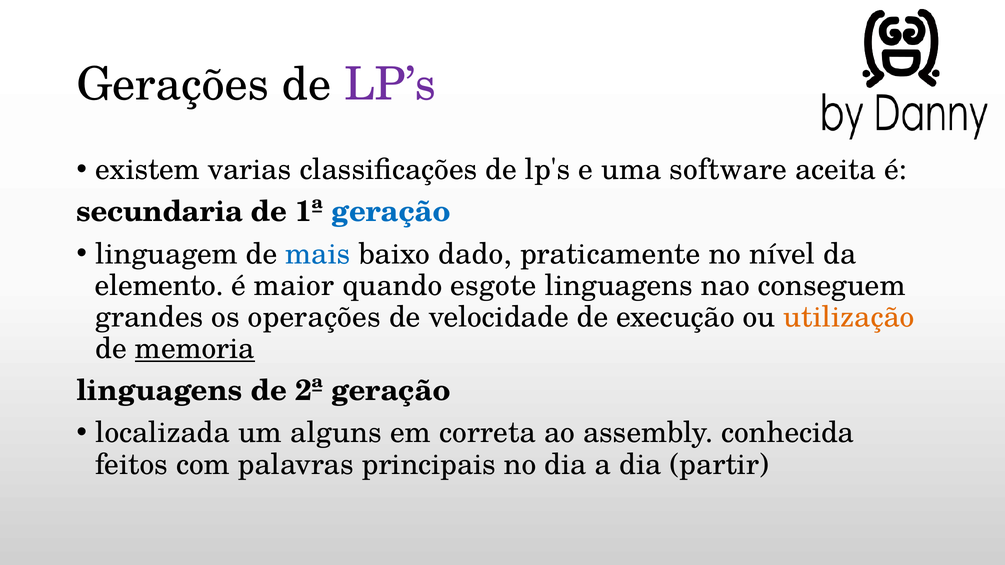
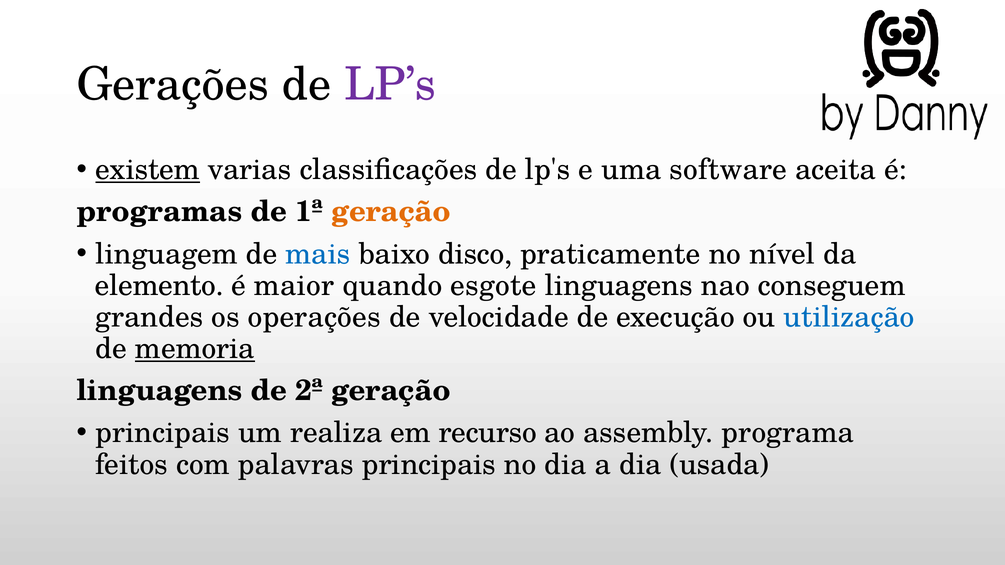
existem underline: none -> present
secundaria: secundaria -> programas
geração at (391, 212) colour: blue -> orange
dado: dado -> disco
utilização colour: orange -> blue
localizada at (163, 433): localizada -> principais
alguns: alguns -> realiza
correta: correta -> recurso
conhecida: conhecida -> programa
partir: partir -> usada
